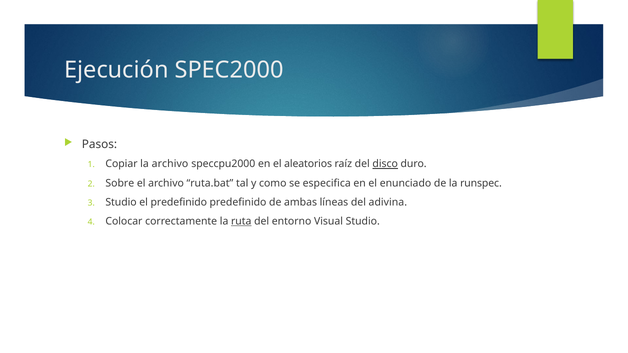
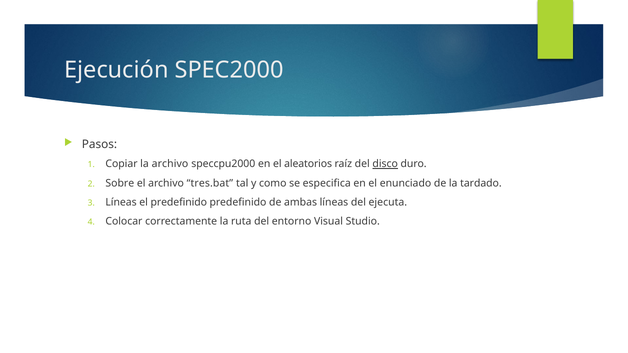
ruta.bat: ruta.bat -> tres.bat
runspec: runspec -> tardado
Studio at (121, 202): Studio -> Líneas
adivina: adivina -> ejecuta
ruta underline: present -> none
